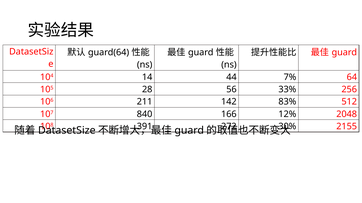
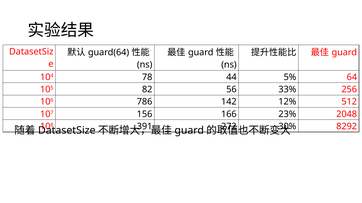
14: 14 -> 78
7%: 7% -> 5%
28: 28 -> 82
211: 211 -> 786
83%: 83% -> 12%
840: 840 -> 156
12%: 12% -> 23%
2155: 2155 -> 8292
